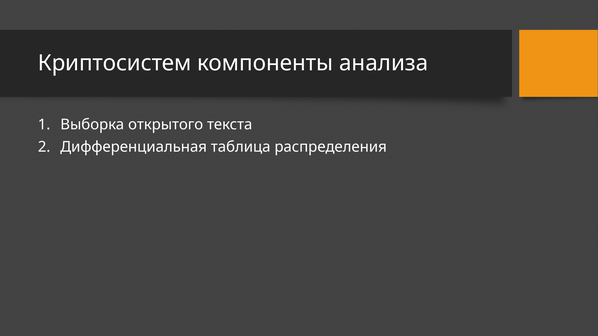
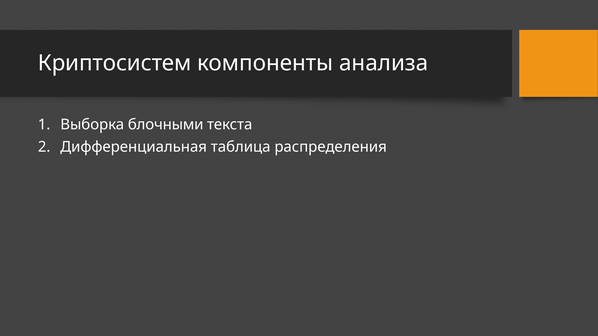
открытого: открытого -> блочными
